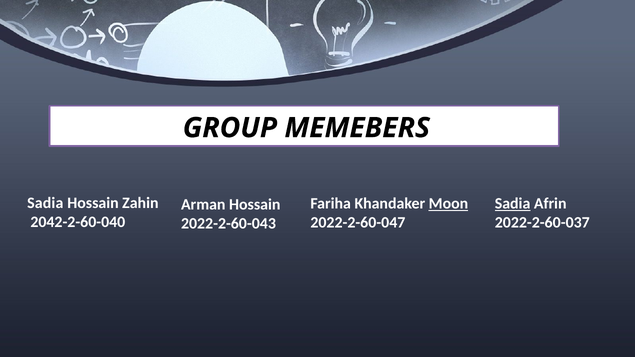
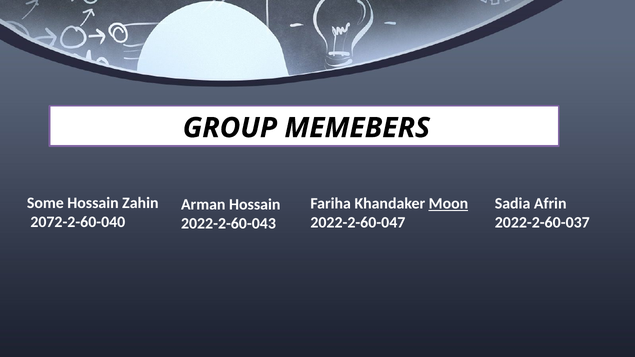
Sadia at (45, 203): Sadia -> Some
Sadia at (513, 204) underline: present -> none
2042-2-60-040: 2042-2-60-040 -> 2072-2-60-040
